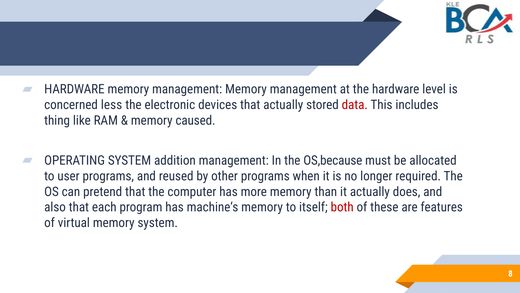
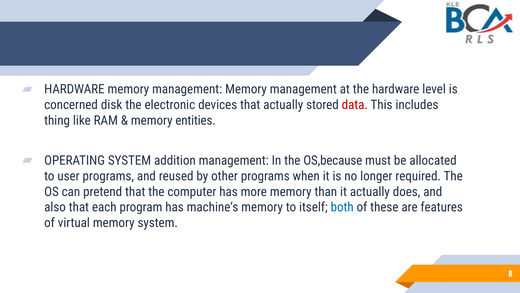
less: less -> disk
caused: caused -> entities
both colour: red -> blue
